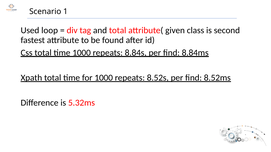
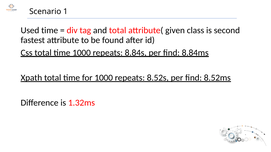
Used loop: loop -> time
5.32ms: 5.32ms -> 1.32ms
